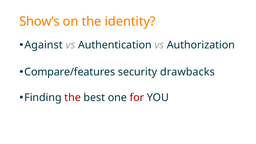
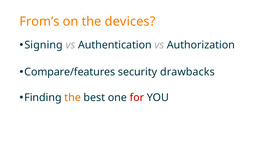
Show’s: Show’s -> From’s
identity: identity -> devices
Against: Against -> Signing
the at (73, 98) colour: red -> orange
